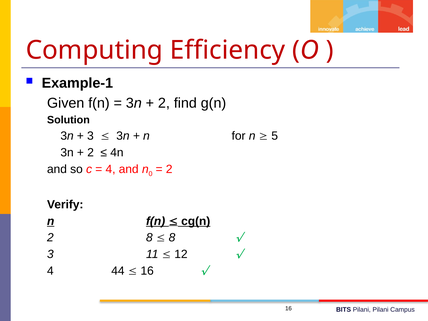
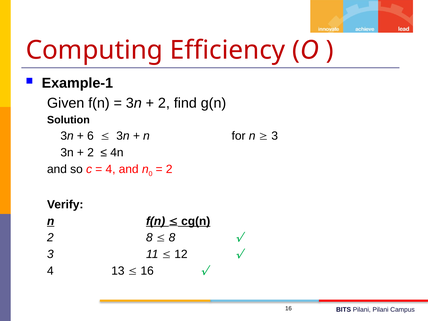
3 at (90, 136): 3 -> 6
5 at (275, 136): 5 -> 3
44: 44 -> 13
